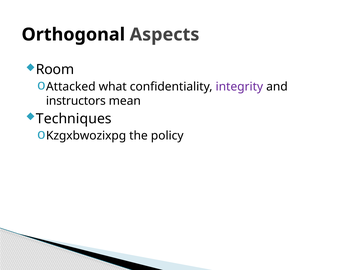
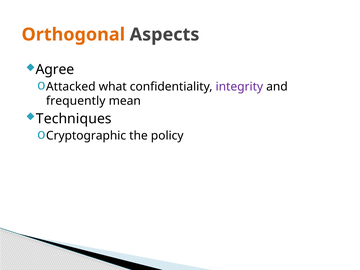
Orthogonal colour: black -> orange
Room: Room -> Agree
instructors: instructors -> frequently
Kzgxbwozixpg: Kzgxbwozixpg -> Cryptographic
